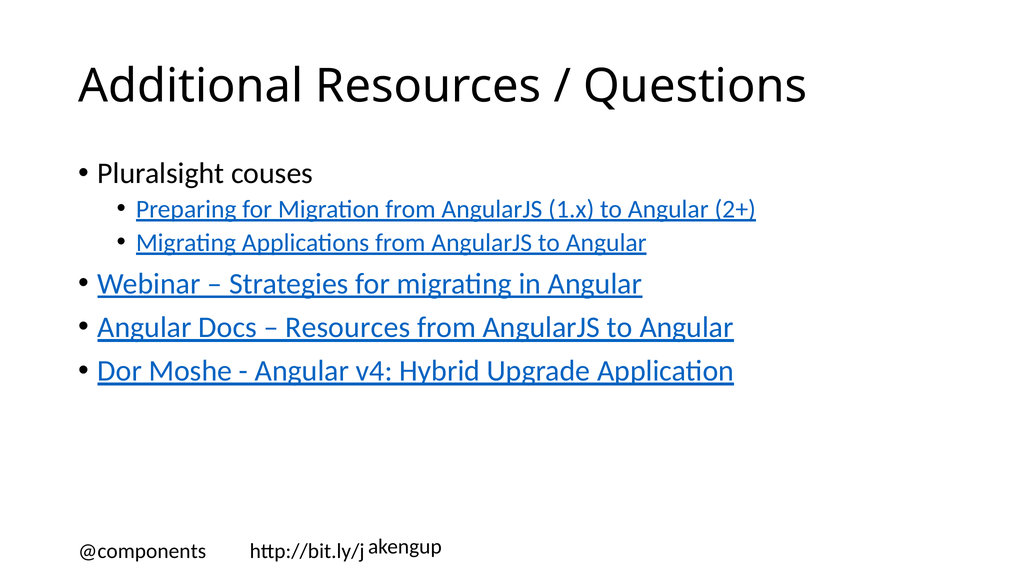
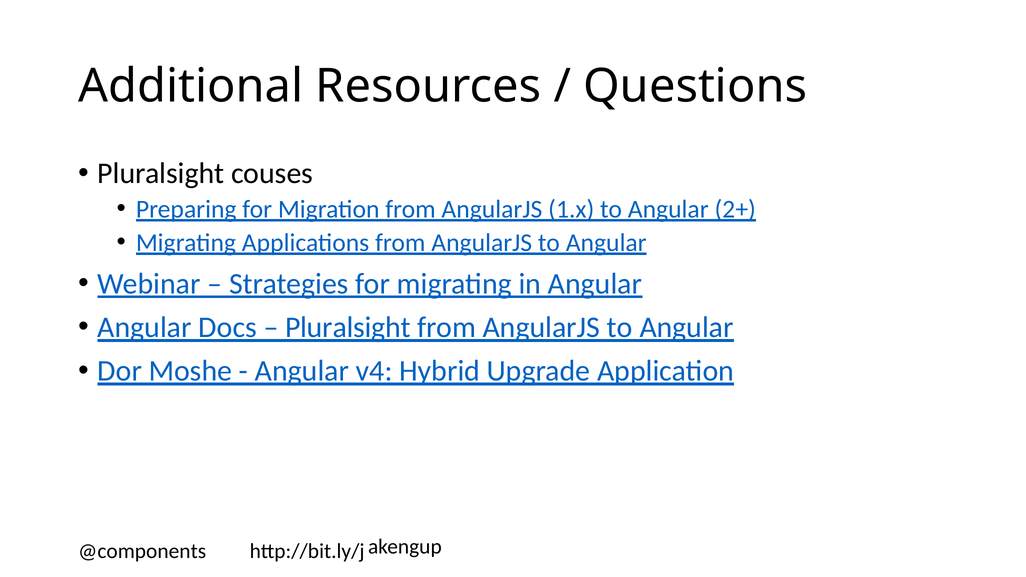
Resources at (348, 328): Resources -> Pluralsight
